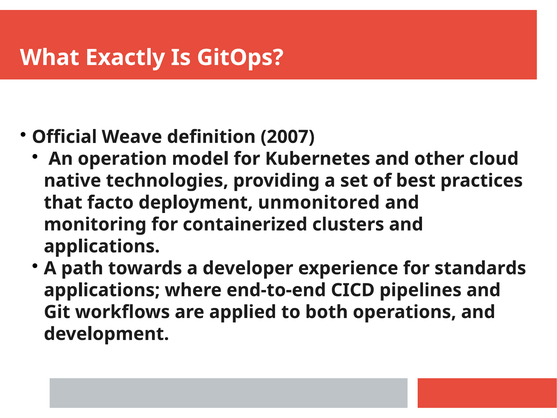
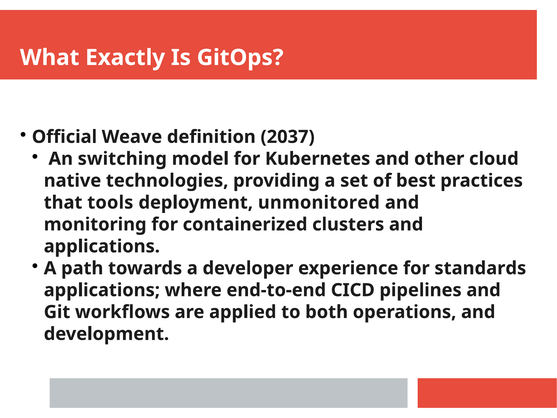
2007: 2007 -> 2037
operation: operation -> switching
facto: facto -> tools
